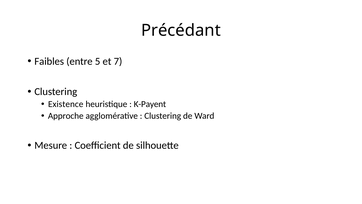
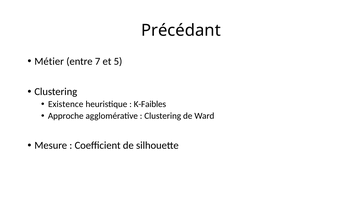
Faibles: Faibles -> Métier
5: 5 -> 7
7: 7 -> 5
K-Payent: K-Payent -> K-Faibles
